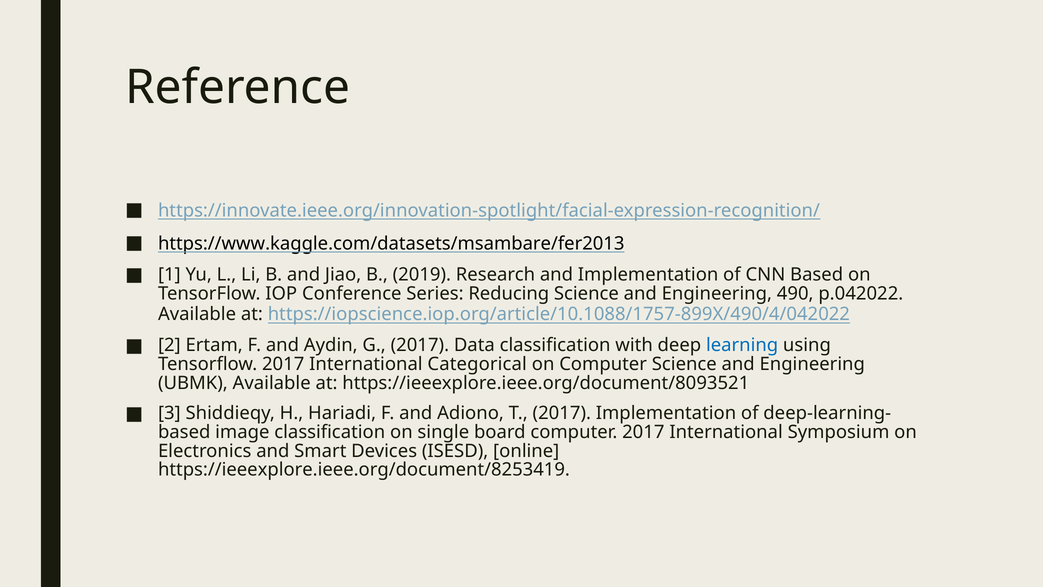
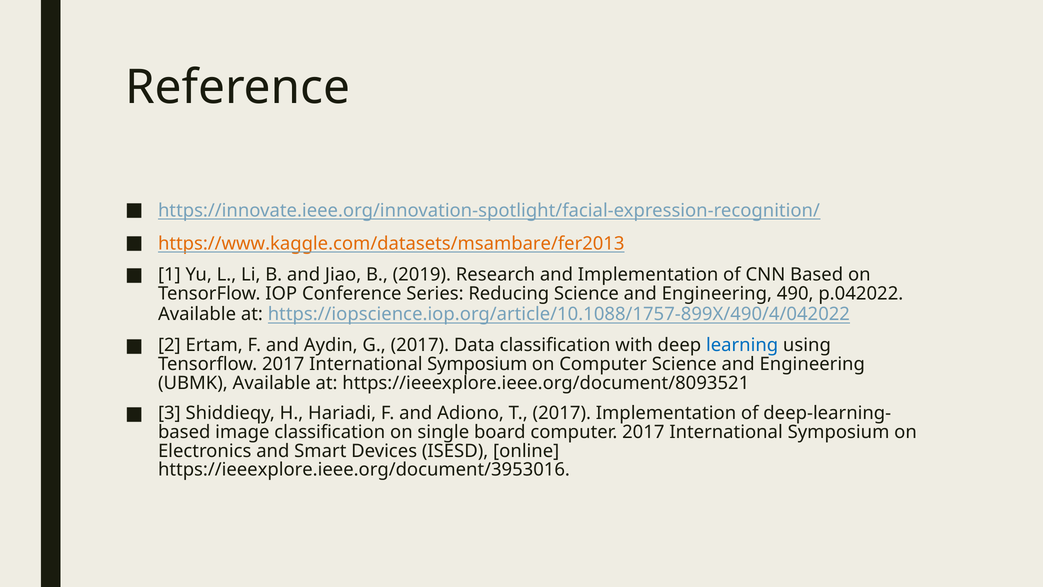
https://www.kaggle.com/datasets/msambare/fer2013 colour: black -> orange
Tensorflow 2017 International Categorical: Categorical -> Symposium
https://ieeexplore.ieee.org/document/8253419: https://ieeexplore.ieee.org/document/8253419 -> https://ieeexplore.ieee.org/document/3953016
